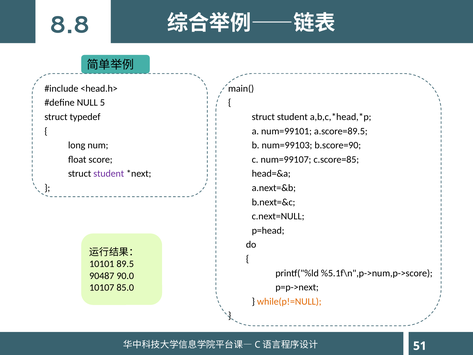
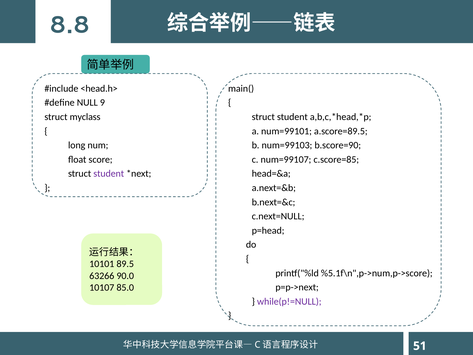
5: 5 -> 9
typedef: typedef -> myclass
90487: 90487 -> 63266
while(p!=NULL colour: orange -> purple
